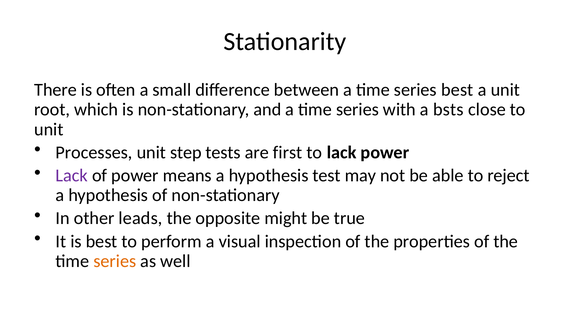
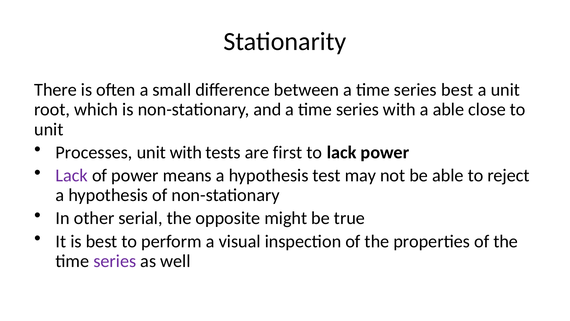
a bsts: bsts -> able
unit step: step -> with
leads: leads -> serial
series at (115, 261) colour: orange -> purple
